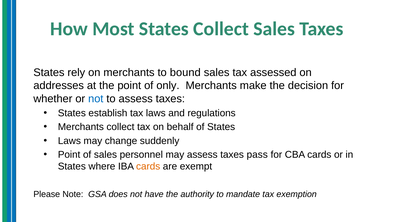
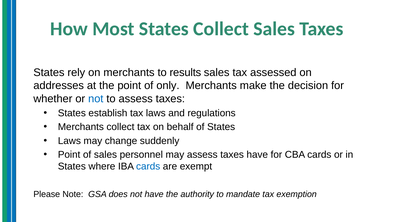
bound: bound -> results
taxes pass: pass -> have
cards at (148, 166) colour: orange -> blue
